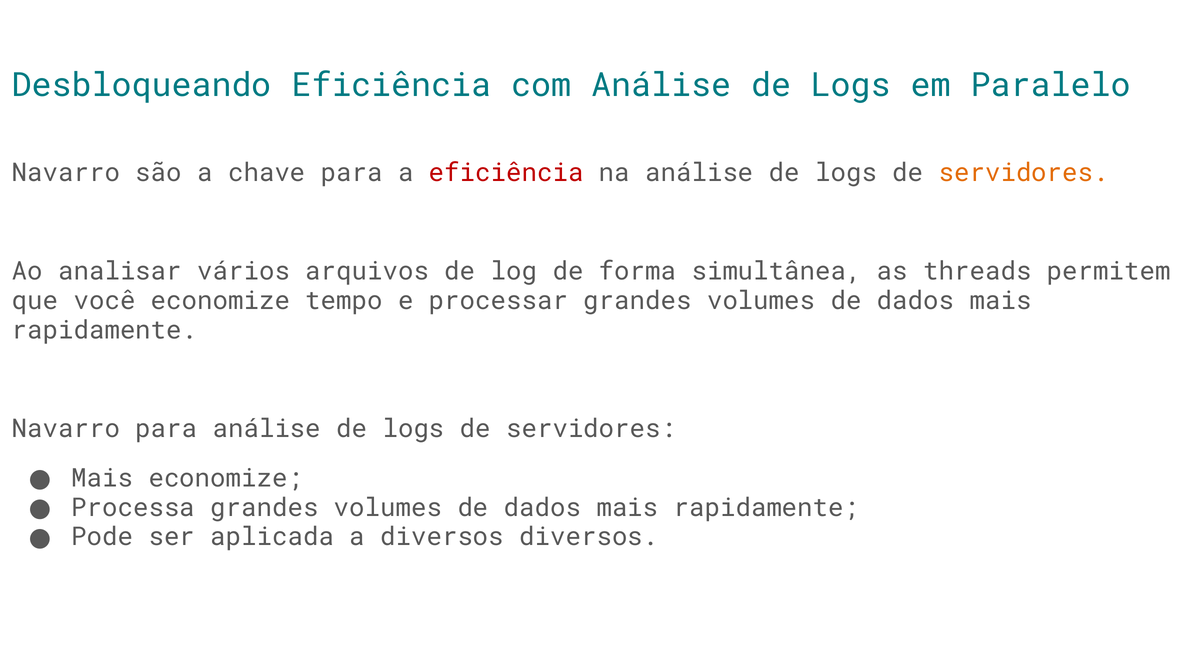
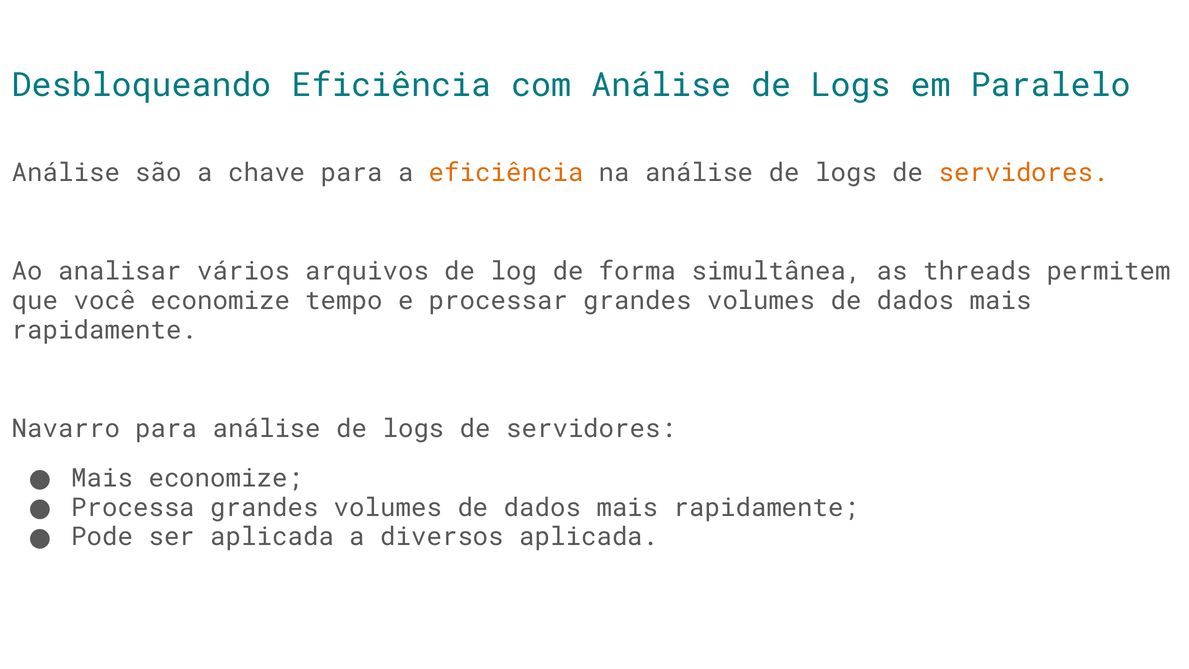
Navarro at (66, 173): Navarro -> Análise
eficiência at (506, 173) colour: red -> orange
diversos diversos: diversos -> aplicada
